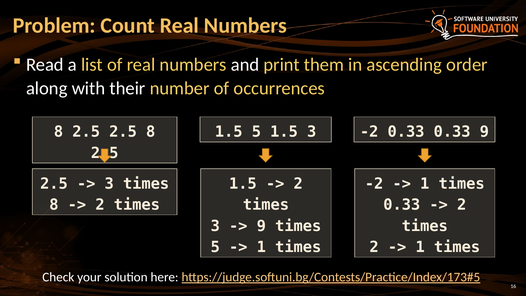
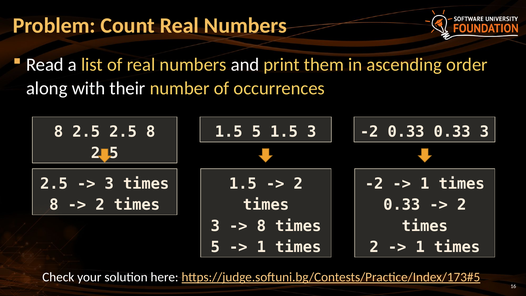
0.33 9: 9 -> 3
9 at (261, 226): 9 -> 8
